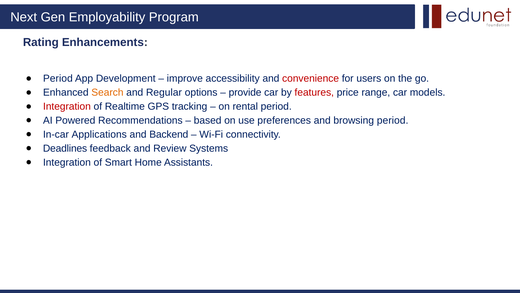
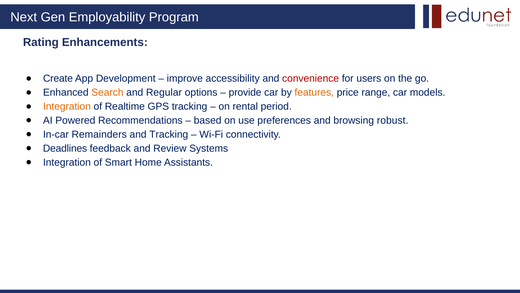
Period at (58, 78): Period -> Create
features colour: red -> orange
Integration at (67, 106) colour: red -> orange
browsing period: period -> robust
Applications: Applications -> Remainders
and Backend: Backend -> Tracking
